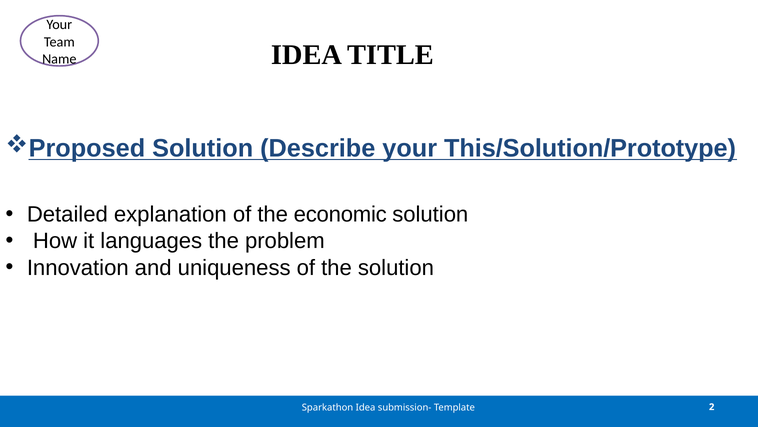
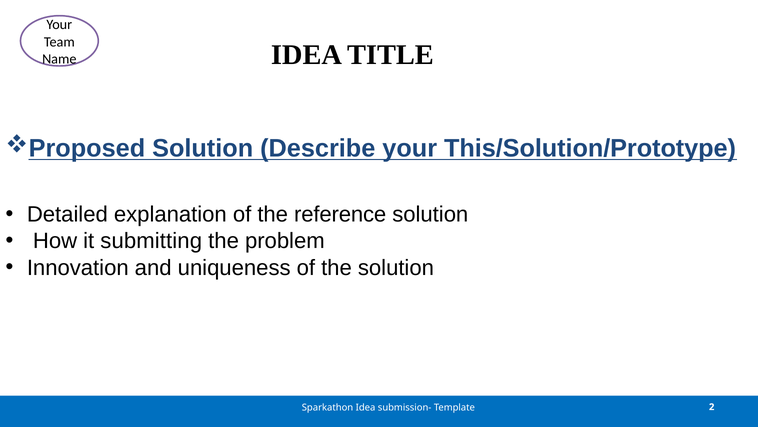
economic: economic -> reference
languages: languages -> submitting
